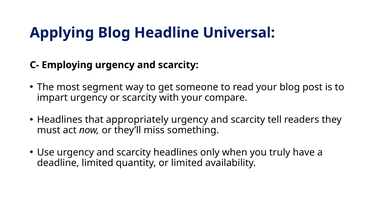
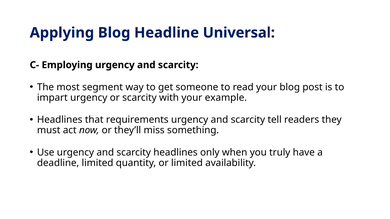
compare: compare -> example
appropriately: appropriately -> requirements
